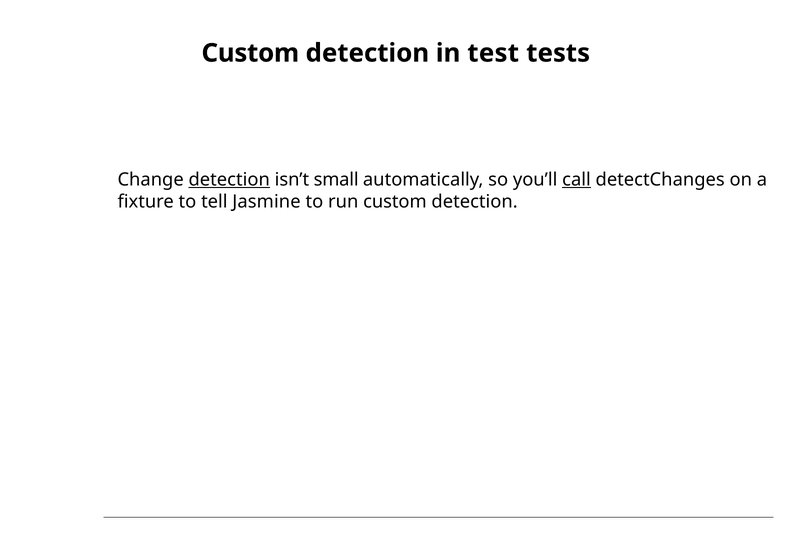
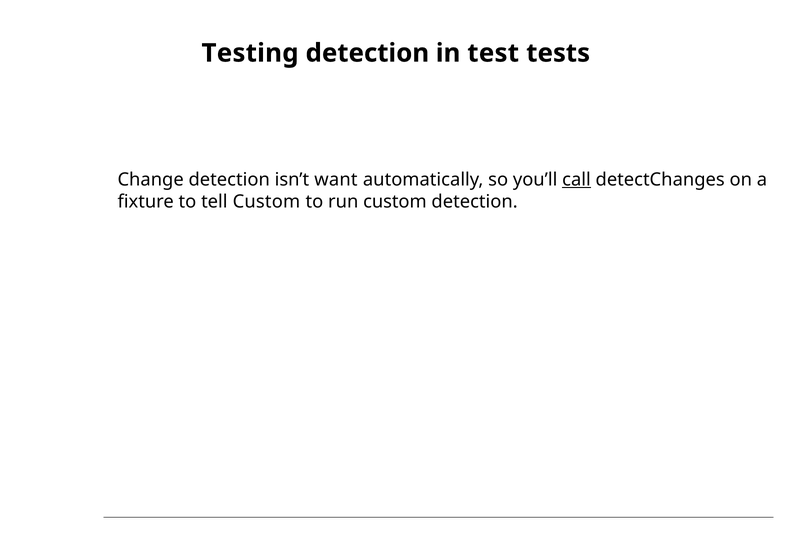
Custom at (250, 53): Custom -> Testing
detection at (229, 179) underline: present -> none
small: small -> want
tell Jasmine: Jasmine -> Custom
